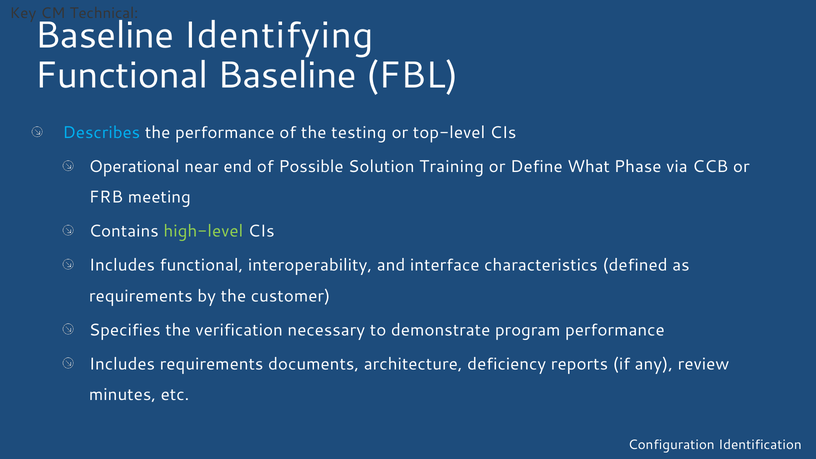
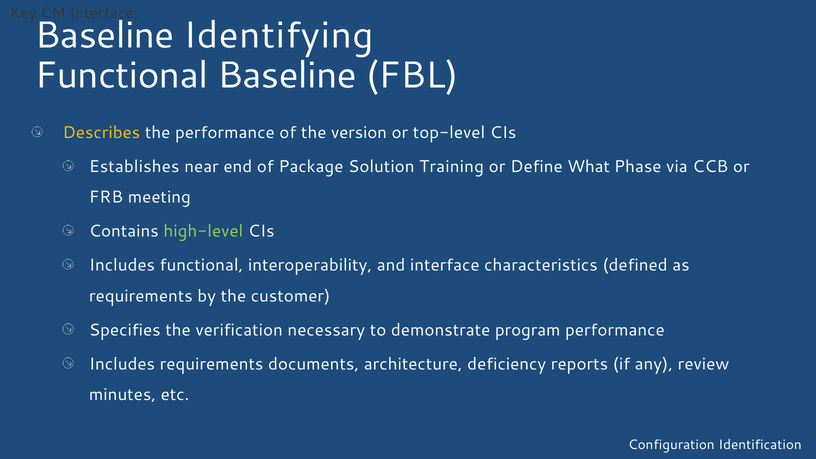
CM Technical: Technical -> Interface
Describes colour: light blue -> yellow
testing: testing -> version
Operational: Operational -> Establishes
Possible: Possible -> Package
